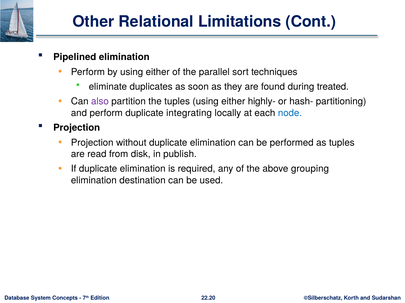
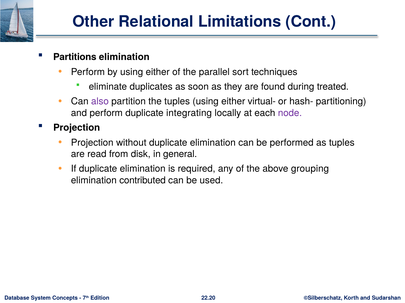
Pipelined: Pipelined -> Partitions
highly-: highly- -> virtual-
node colour: blue -> purple
publish: publish -> general
destination: destination -> contributed
